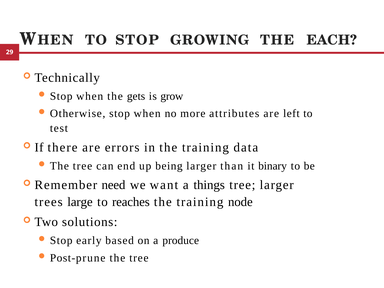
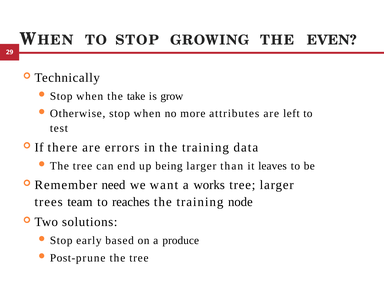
EACH: EACH -> EVEN
gets: gets -> take
binary: binary -> leaves
things: things -> works
large: large -> team
